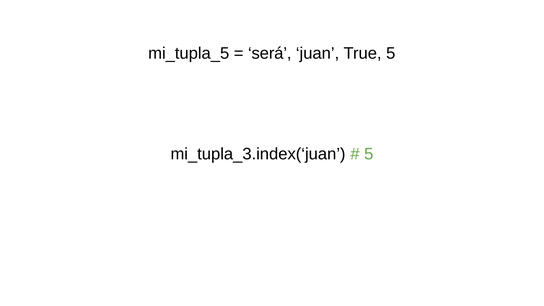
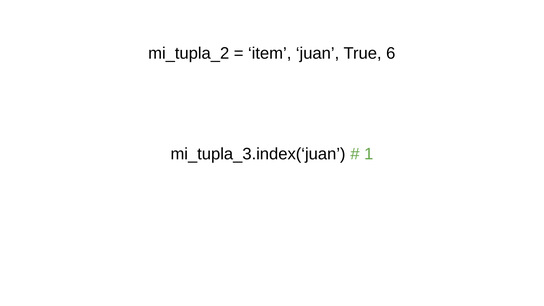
mi_tupla_5: mi_tupla_5 -> mi_tupla_2
será: será -> item
True 5: 5 -> 6
5 at (369, 154): 5 -> 1
